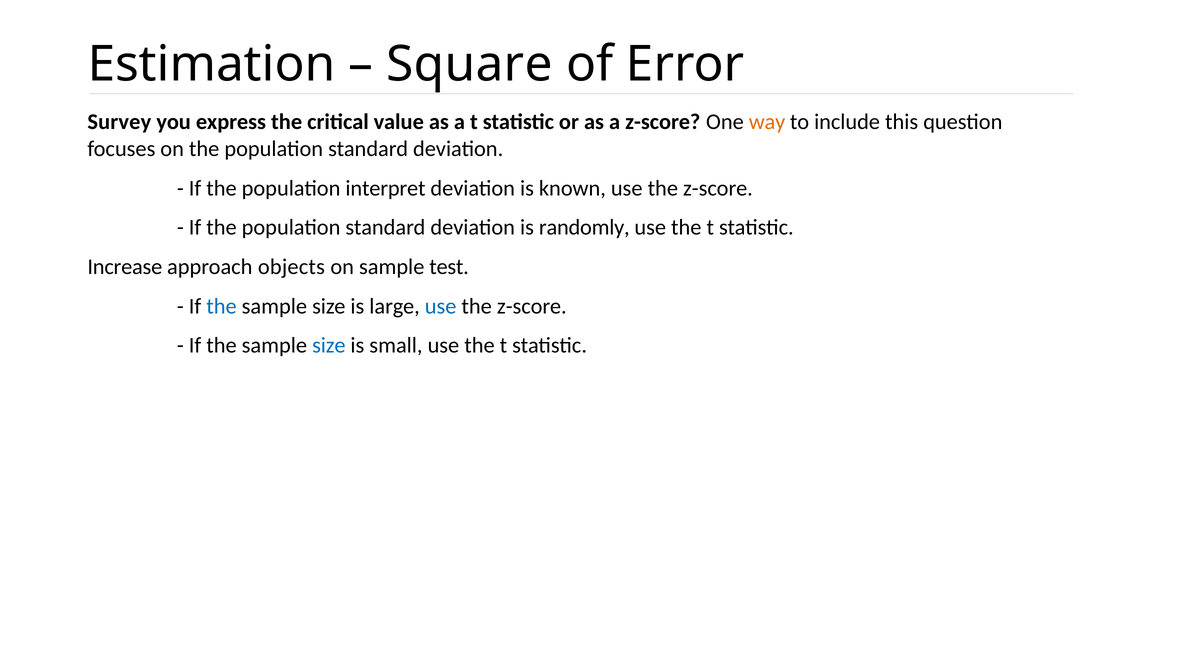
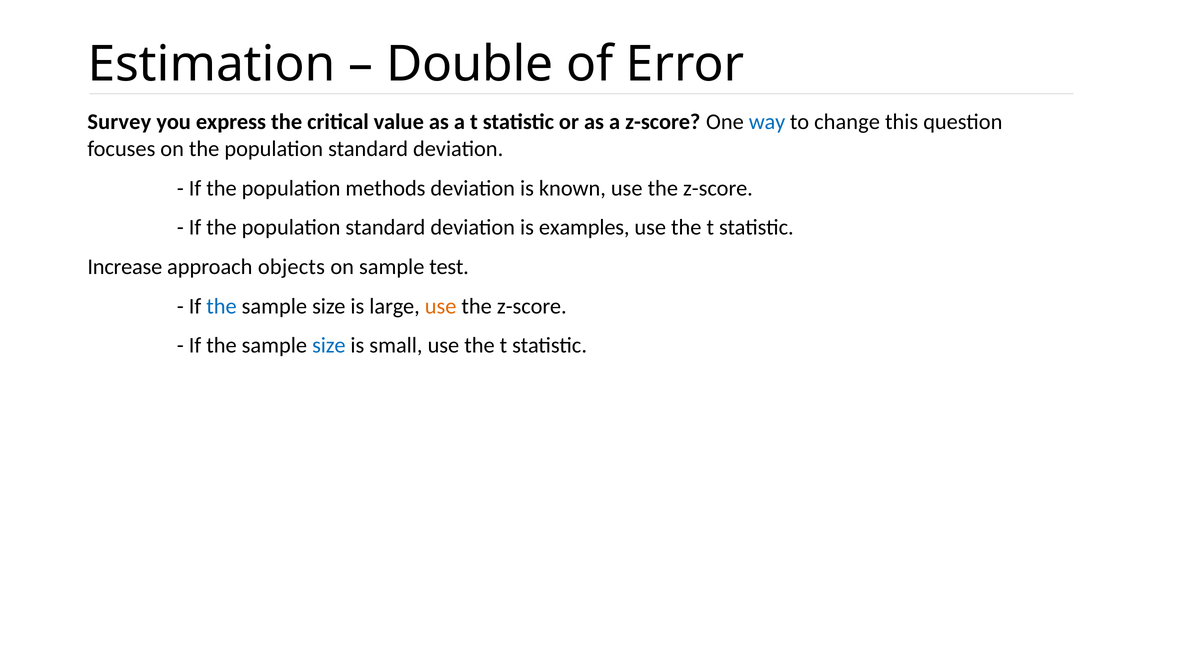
Square: Square -> Double
way colour: orange -> blue
include: include -> change
interpret: interpret -> methods
randomly: randomly -> examples
use at (441, 306) colour: blue -> orange
